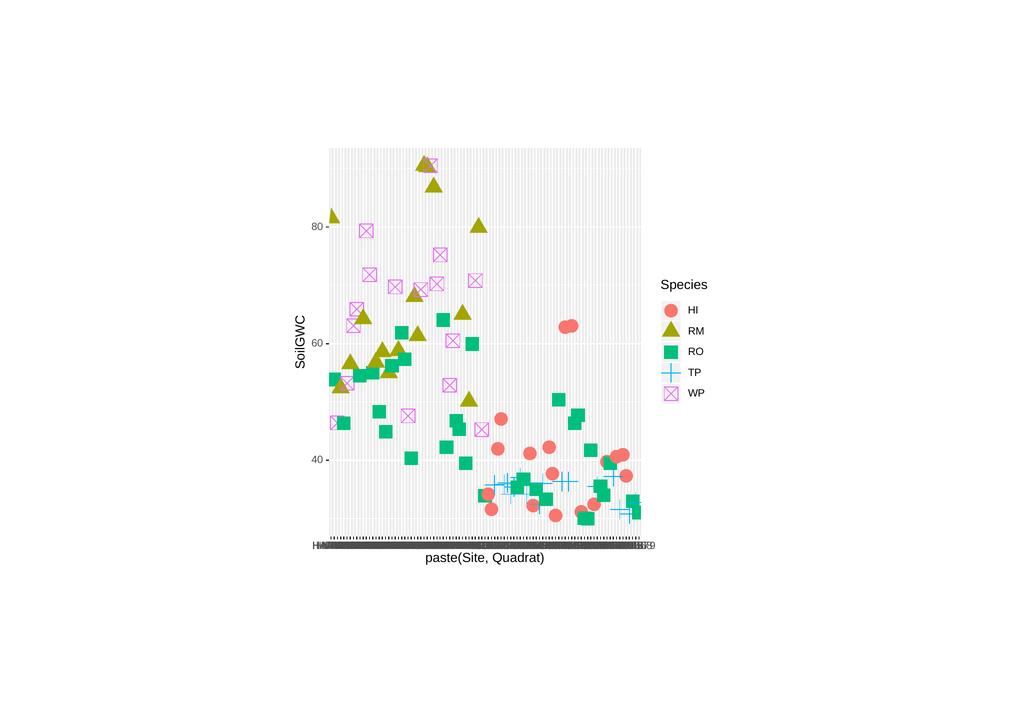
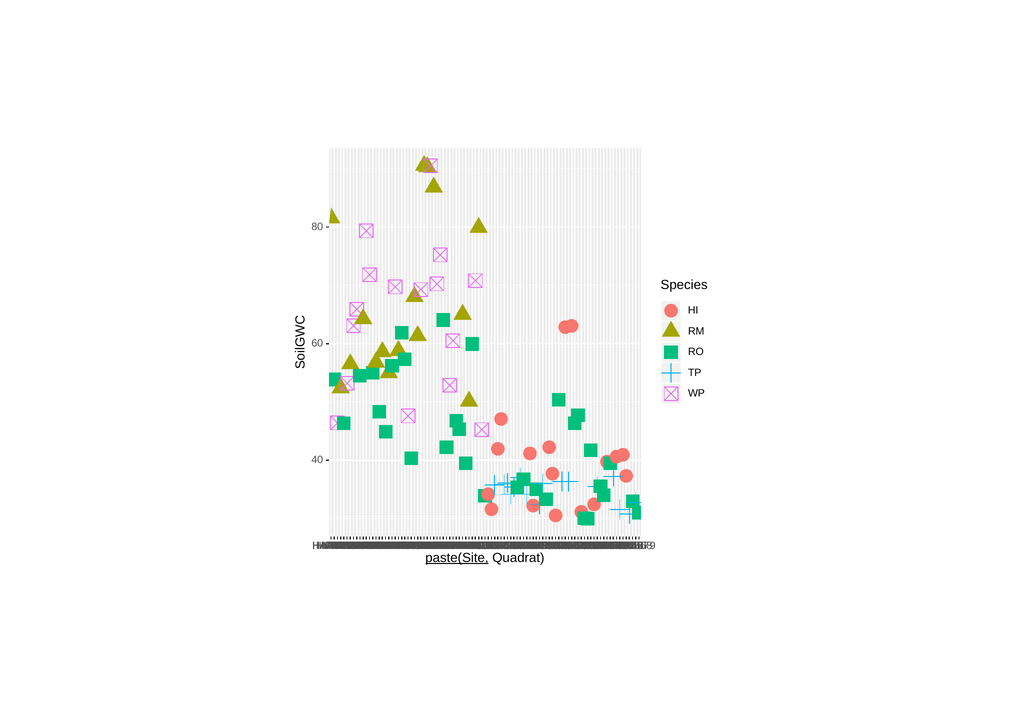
paste(Site underline: none -> present
